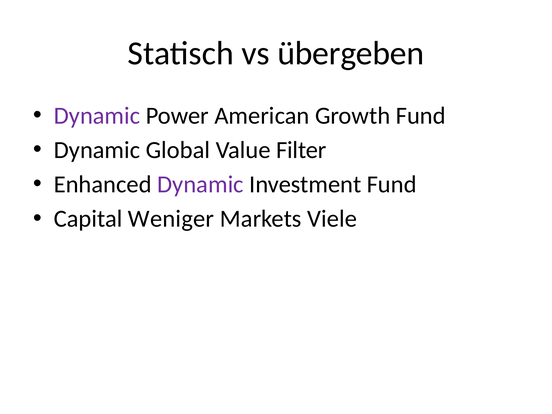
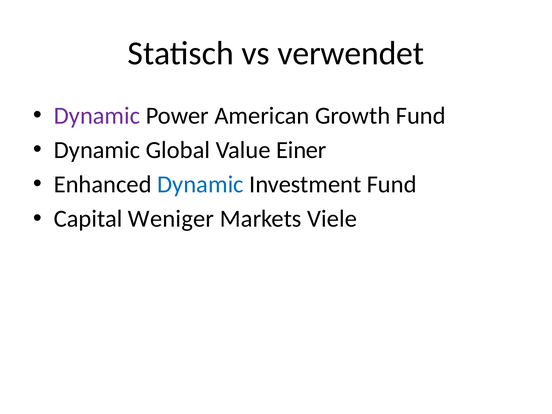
übergeben: übergeben -> verwendet
Filter: Filter -> Einer
Dynamic at (200, 185) colour: purple -> blue
